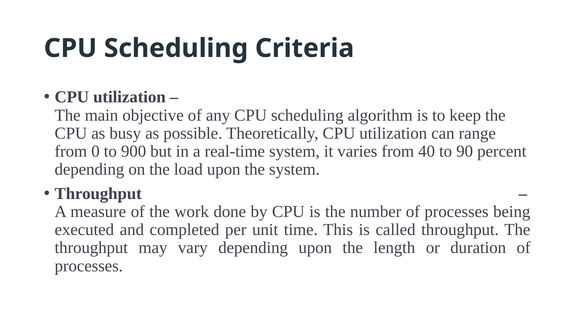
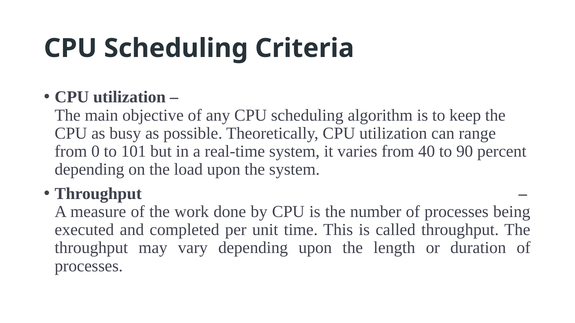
900: 900 -> 101
